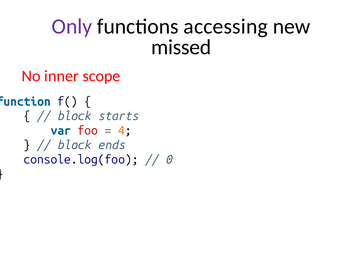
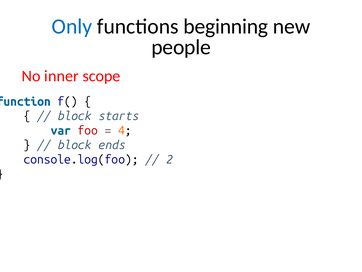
Only colour: purple -> blue
accessing: accessing -> beginning
missed: missed -> people
0: 0 -> 2
